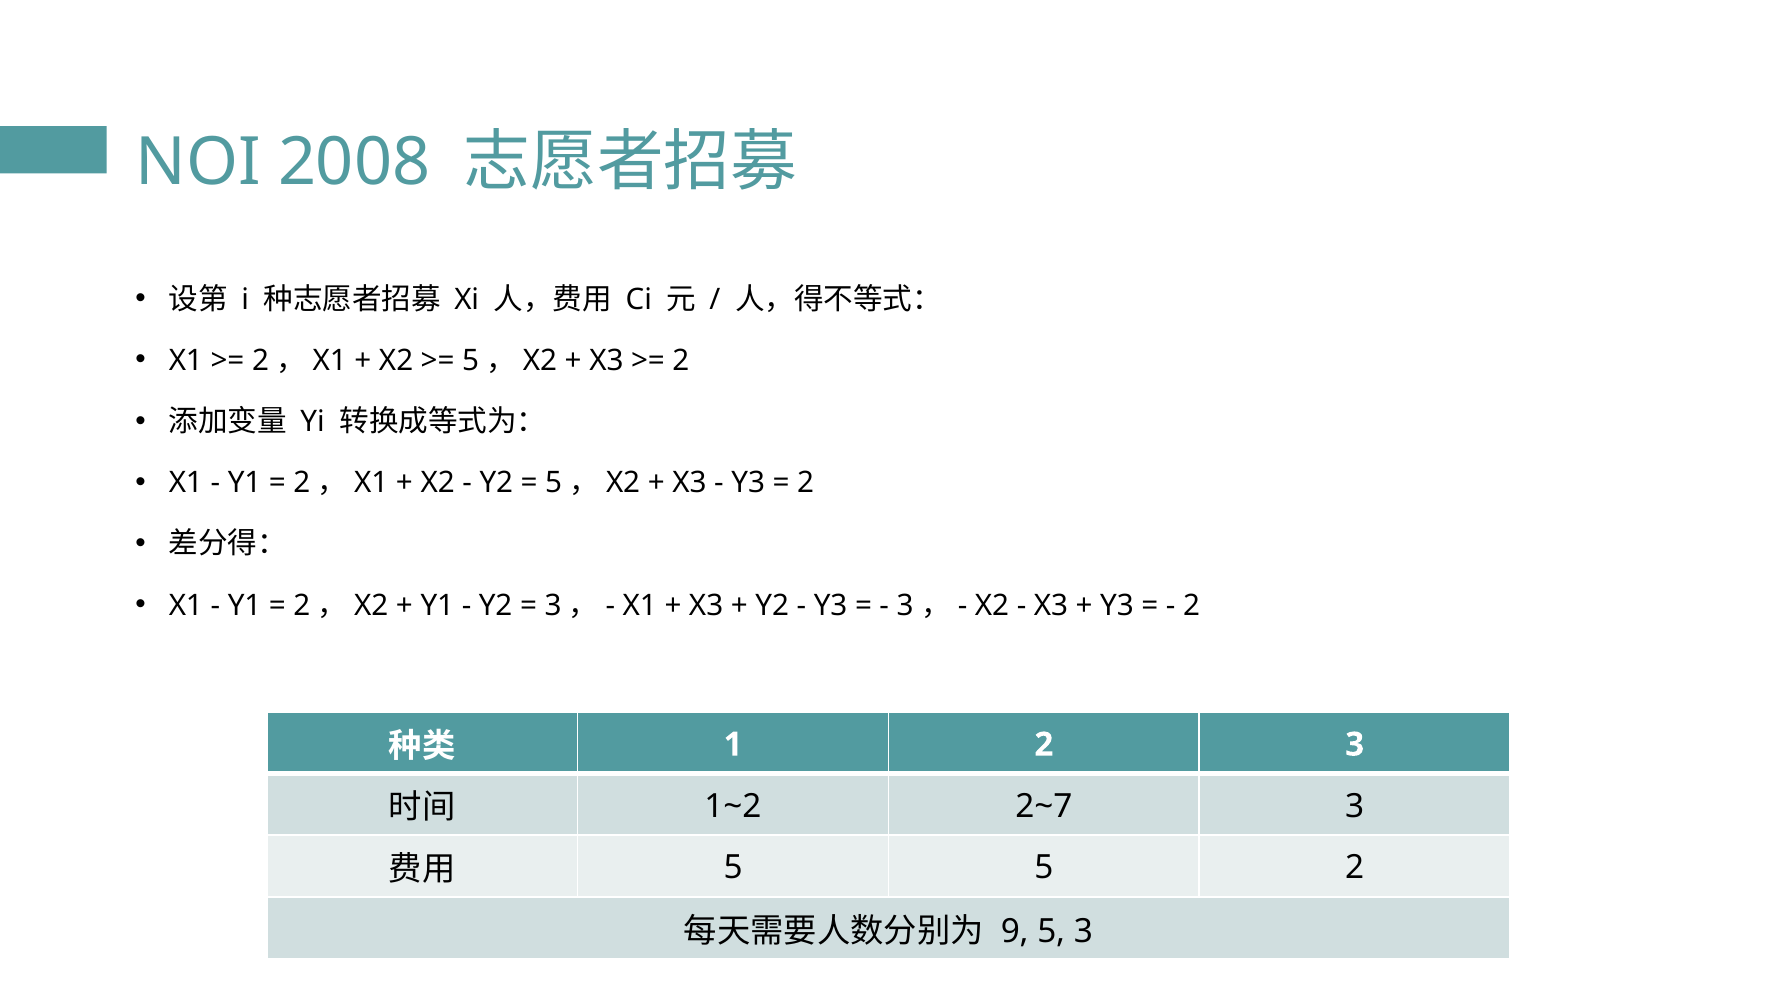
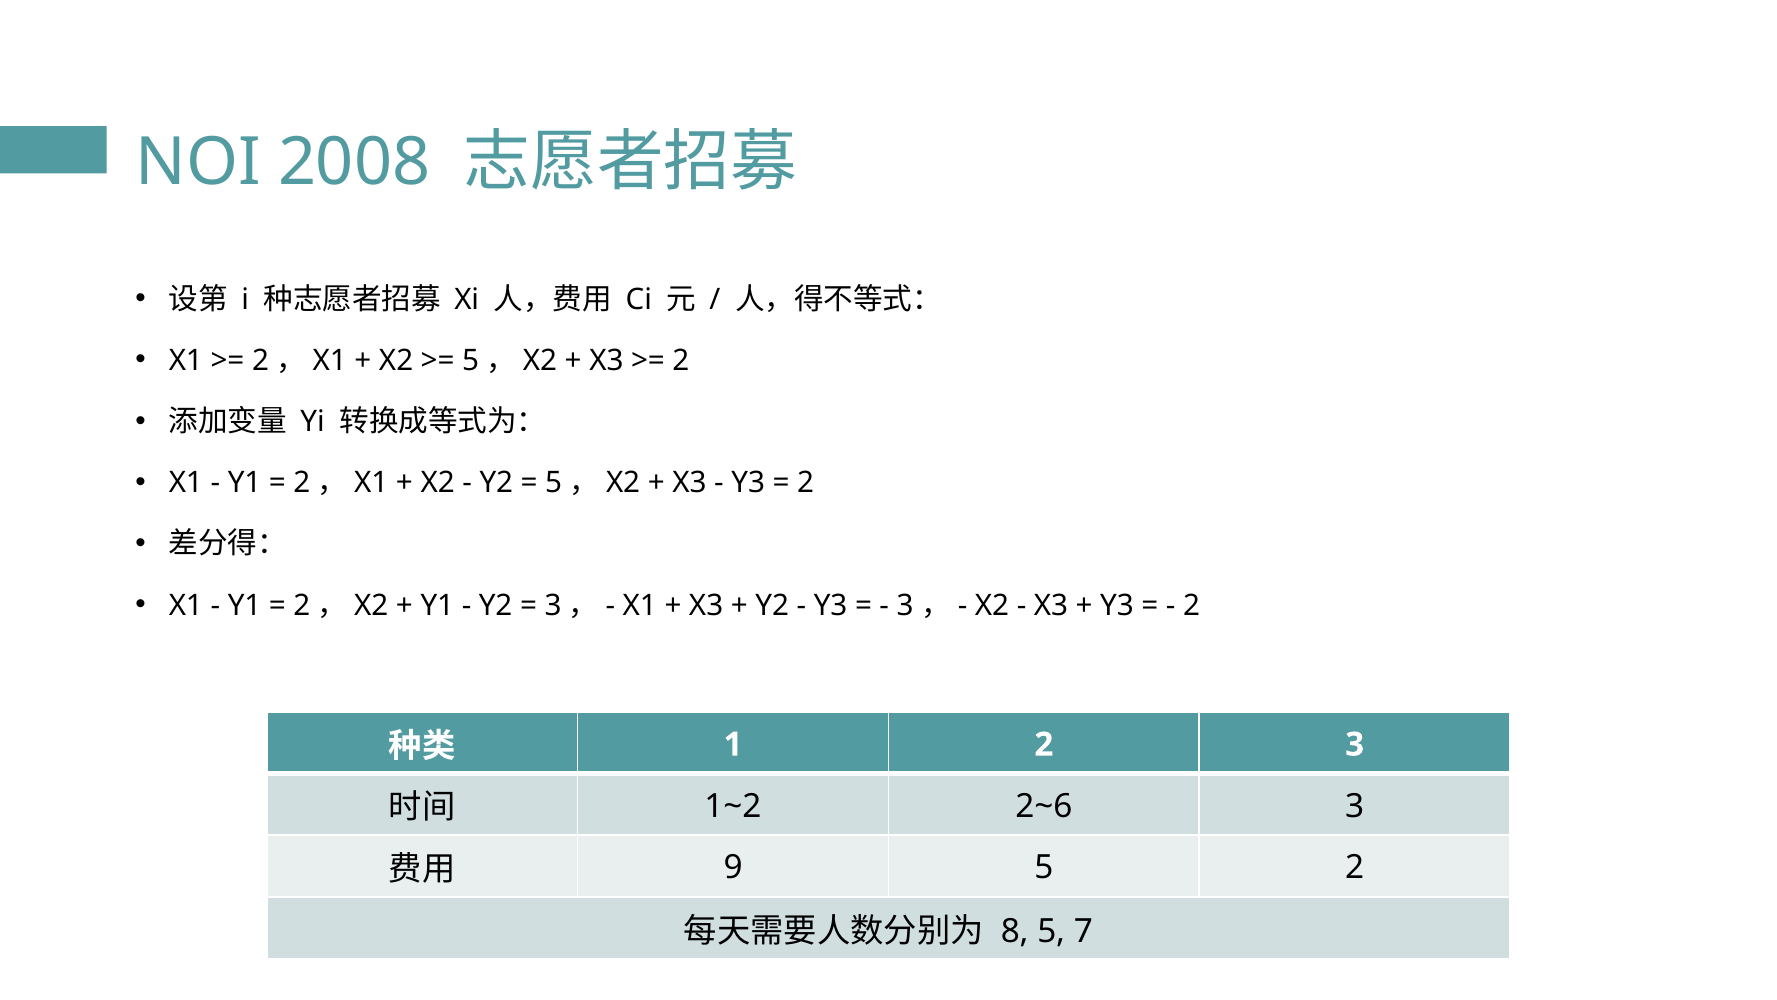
2~7: 2~7 -> 2~6
5 at (733, 867): 5 -> 9
9: 9 -> 8
5 3: 3 -> 7
